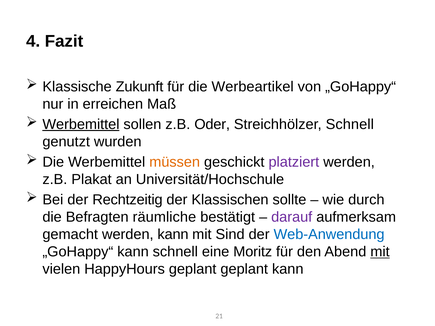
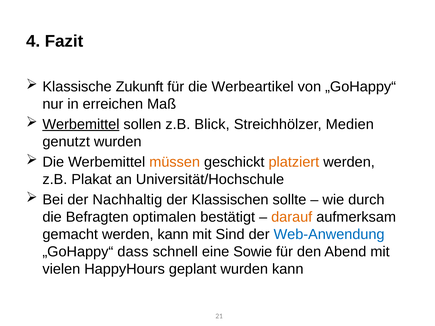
Oder: Oder -> Blick
Streichhölzer Schnell: Schnell -> Medien
platziert colour: purple -> orange
Rechtzeitig: Rechtzeitig -> Nachhaltig
räumliche: räumliche -> optimalen
darauf colour: purple -> orange
„GoHappy“ kann: kann -> dass
Moritz: Moritz -> Sowie
mit at (380, 252) underline: present -> none
geplant geplant: geplant -> wurden
